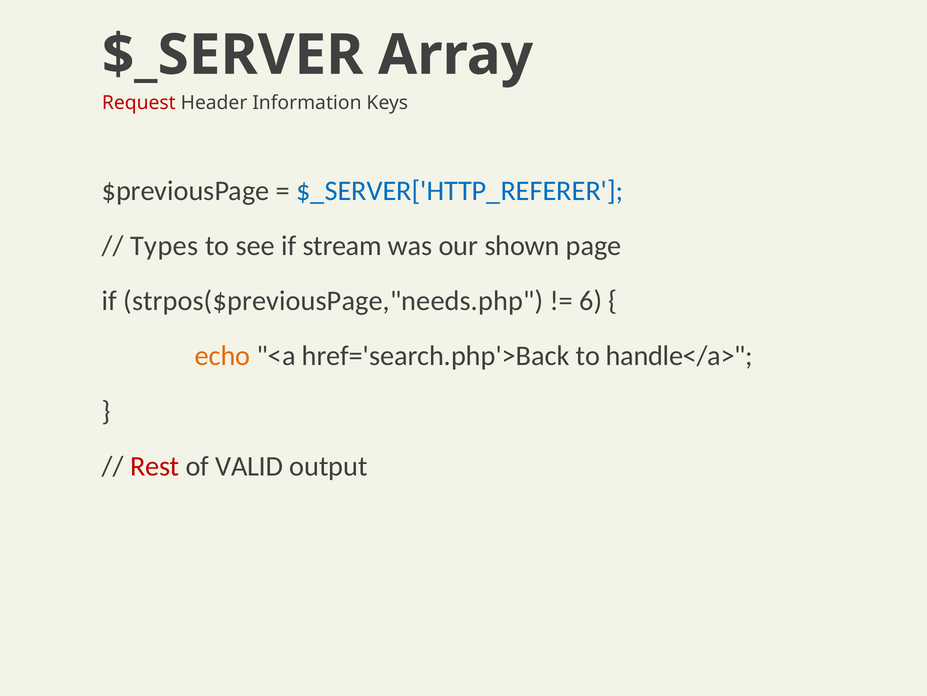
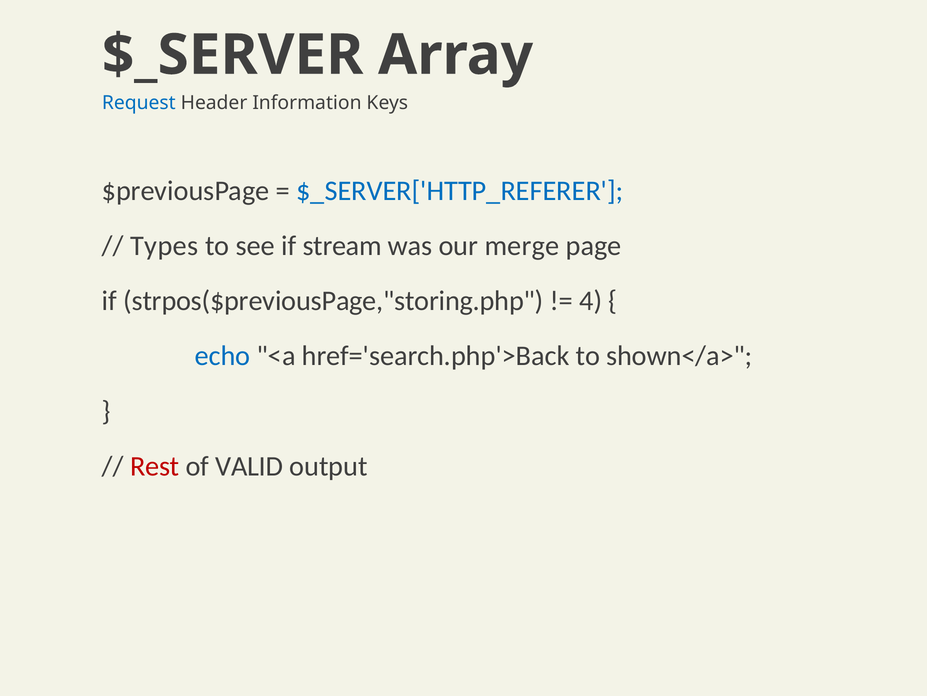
Request colour: red -> blue
shown: shown -> merge
strpos($previousPage,"needs.php: strpos($previousPage,"needs.php -> strpos($previousPage,"storing.php
6: 6 -> 4
echo colour: orange -> blue
handle</a>: handle</a> -> shown</a>
